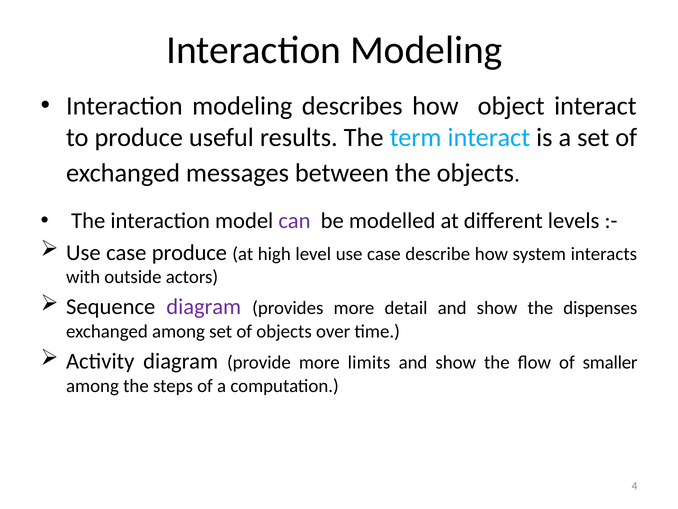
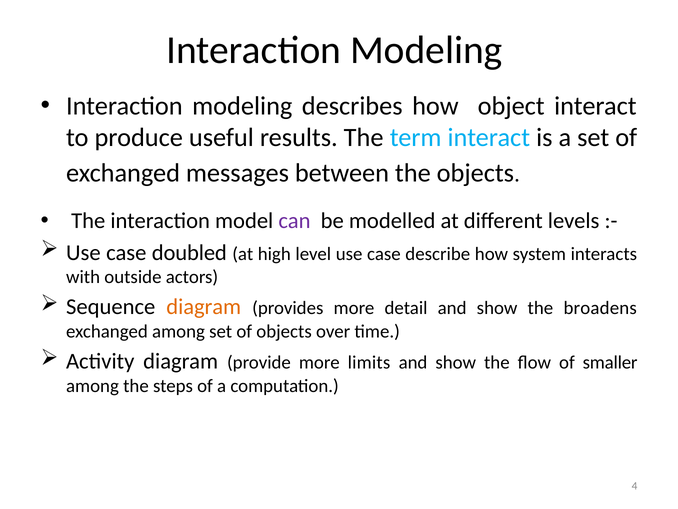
case produce: produce -> doubled
diagram at (204, 307) colour: purple -> orange
dispenses: dispenses -> broadens
